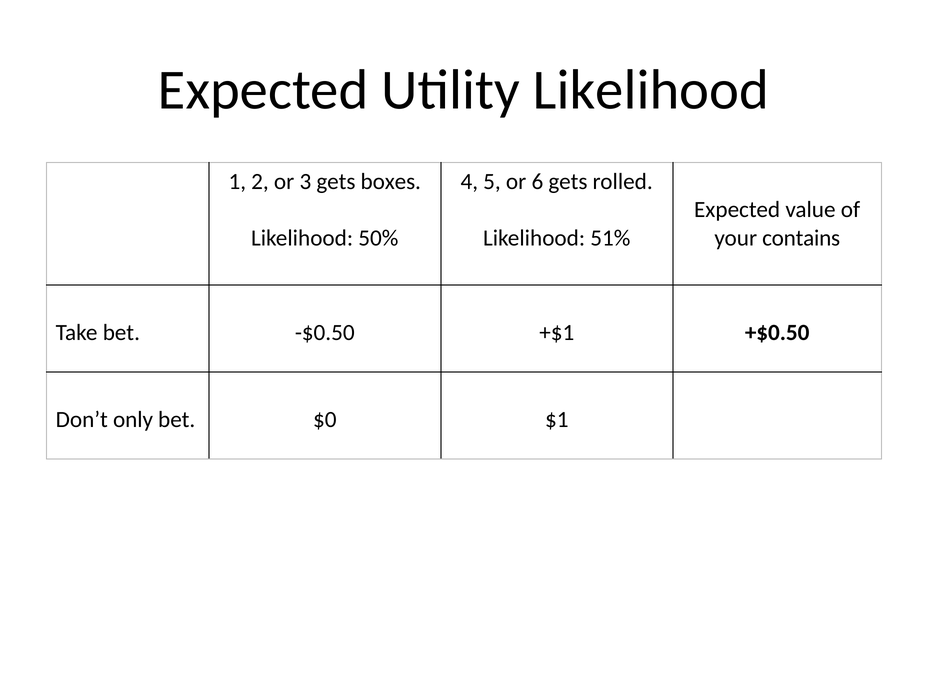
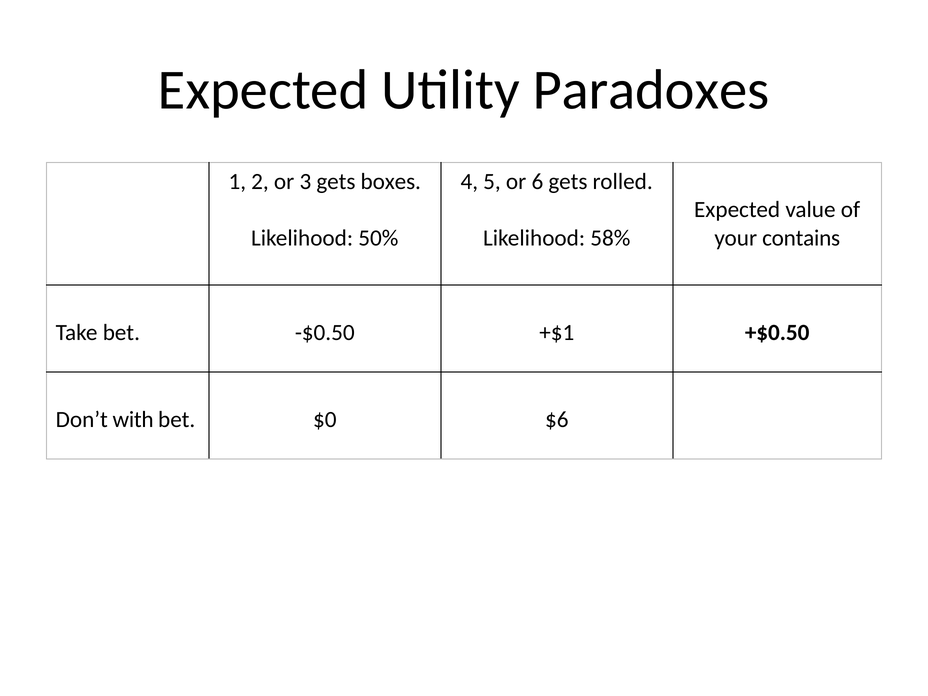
Utility Likelihood: Likelihood -> Paradoxes
51%: 51% -> 58%
only: only -> with
$1: $1 -> $6
